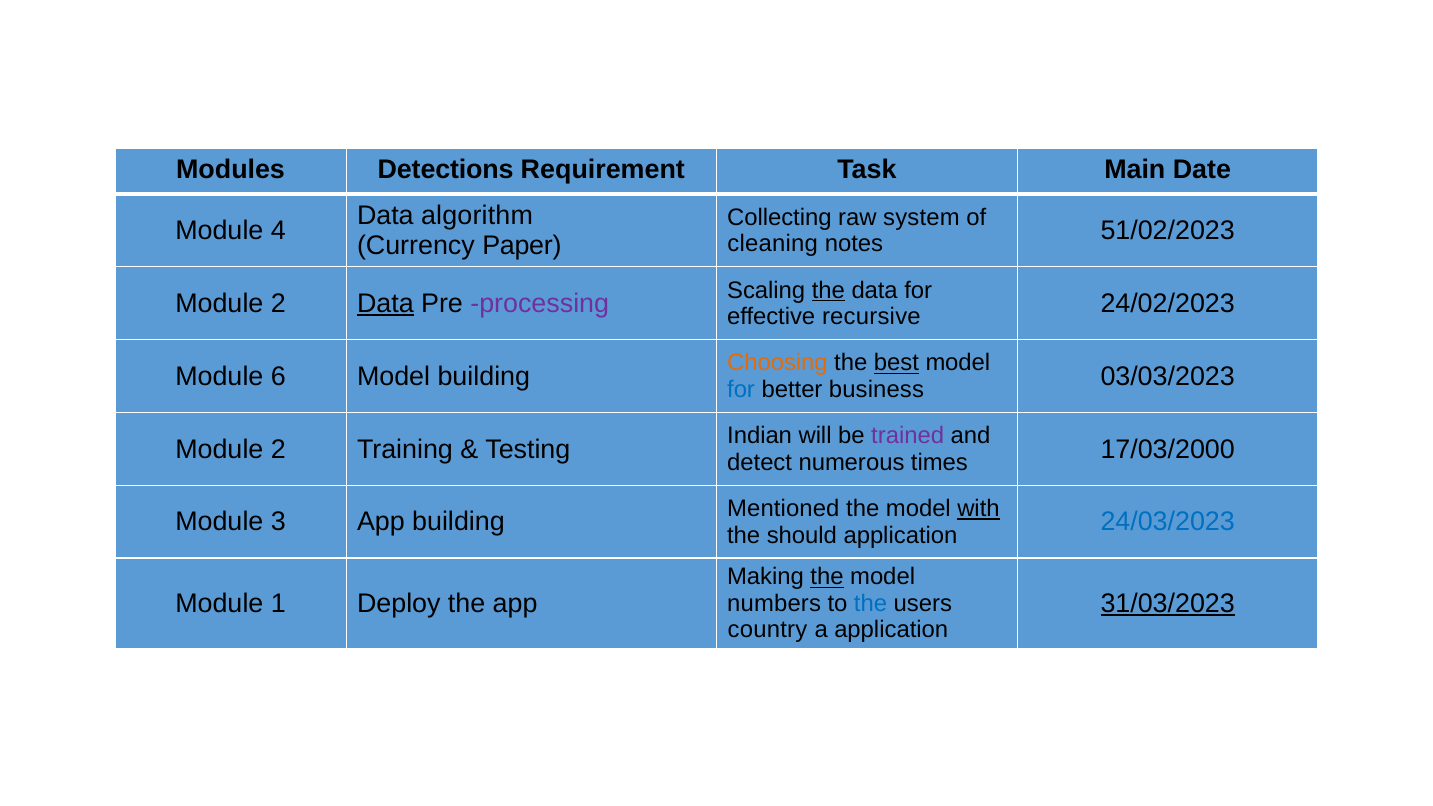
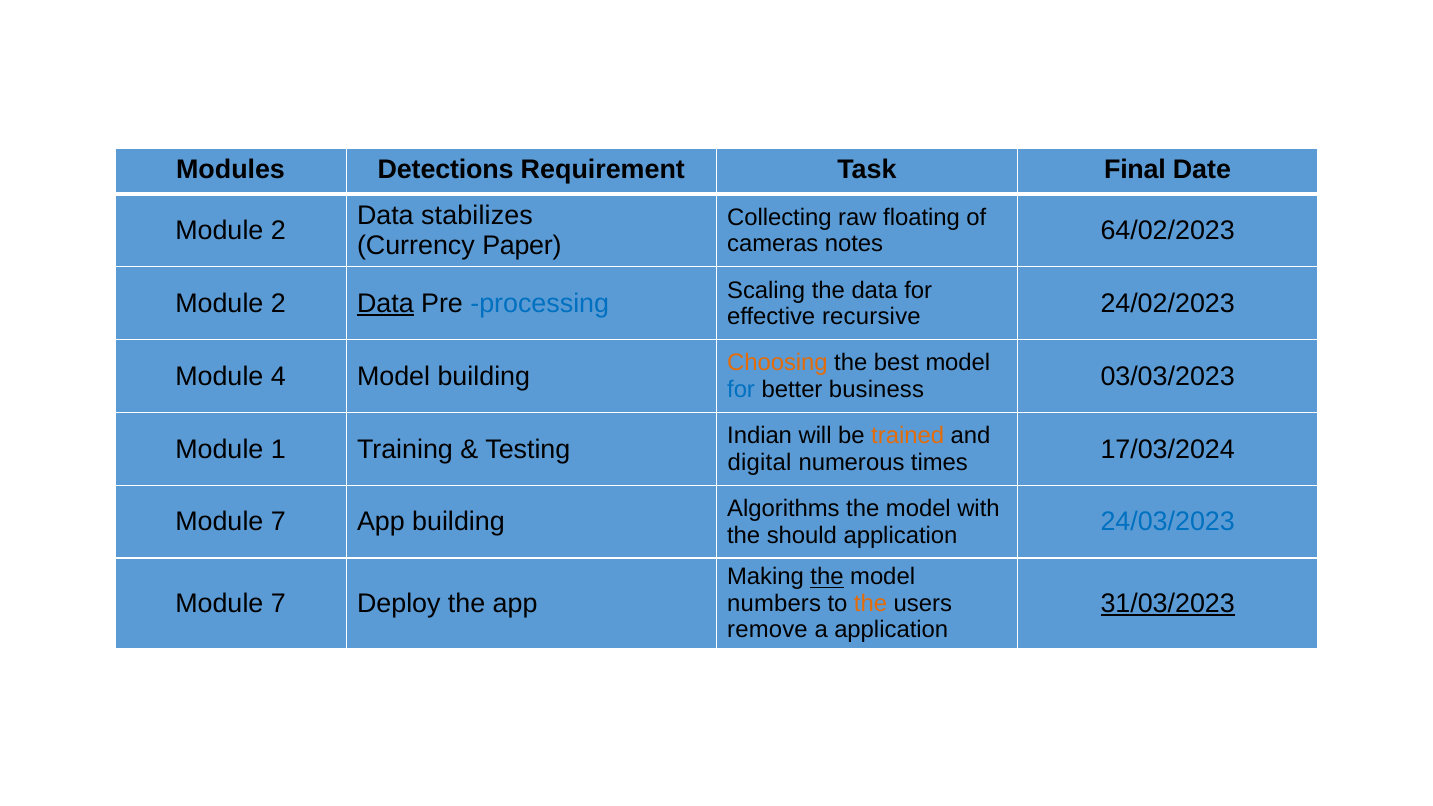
Main: Main -> Final
algorithm: algorithm -> stabilizes
system: system -> floating
4 at (278, 231): 4 -> 2
cleaning: cleaning -> cameras
51/02/2023: 51/02/2023 -> 64/02/2023
the at (828, 290) underline: present -> none
processing colour: purple -> blue
best underline: present -> none
6: 6 -> 4
trained colour: purple -> orange
2 at (278, 449): 2 -> 1
detect: detect -> digital
17/03/2000: 17/03/2000 -> 17/03/2024
Mentioned: Mentioned -> Algorithms
with underline: present -> none
3 at (278, 522): 3 -> 7
1 at (278, 604): 1 -> 7
the at (871, 604) colour: blue -> orange
country: country -> remove
